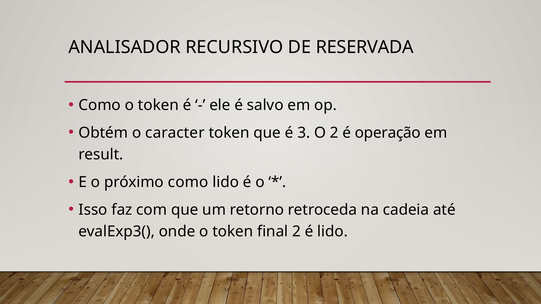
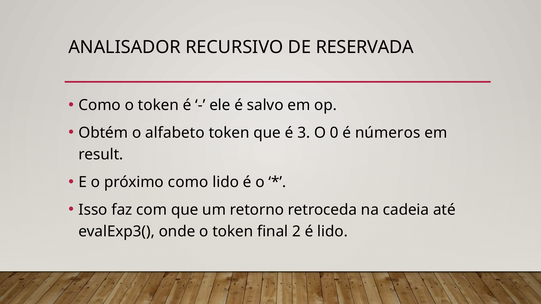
caracter: caracter -> alfabeto
O 2: 2 -> 0
operação: operação -> números
